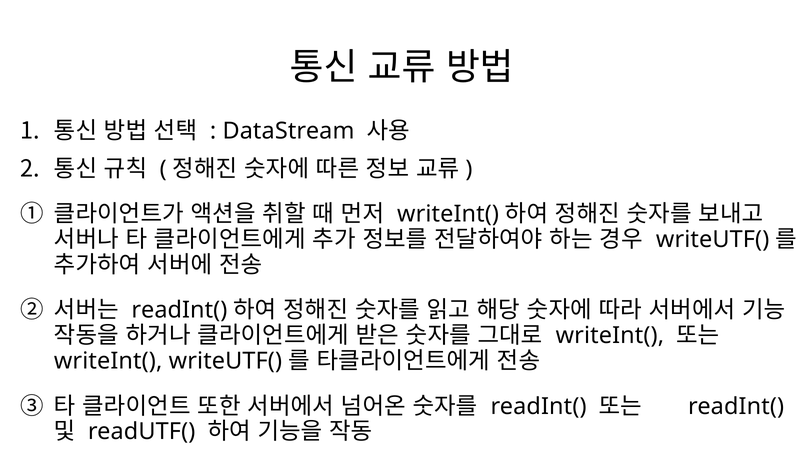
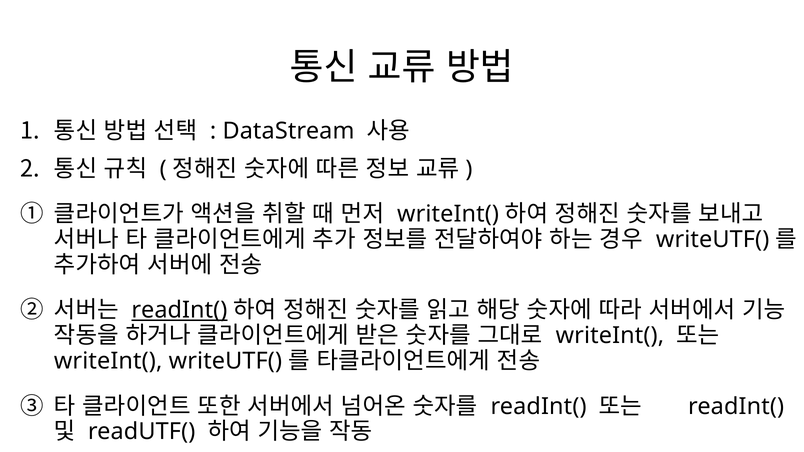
readInt( at (179, 310) underline: none -> present
